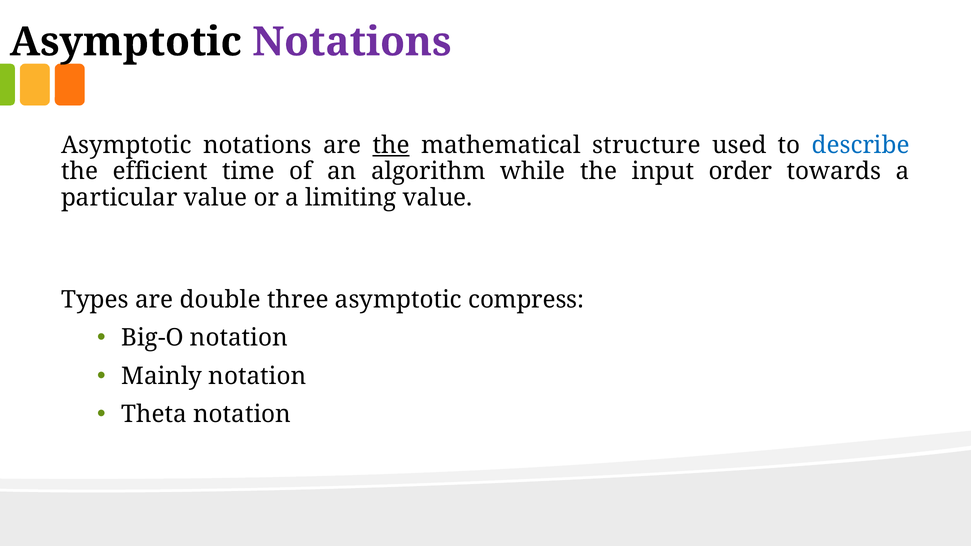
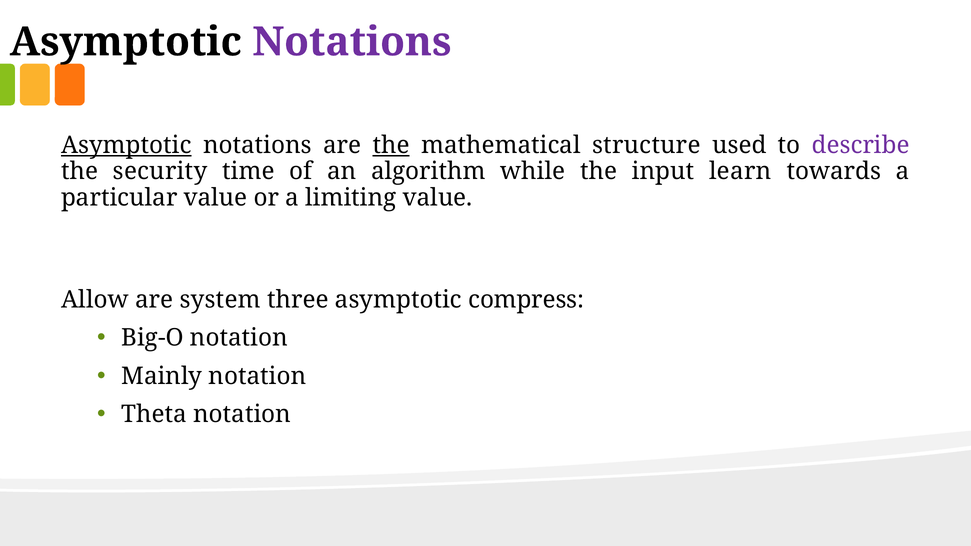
Asymptotic at (126, 145) underline: none -> present
describe colour: blue -> purple
efficient: efficient -> security
order: order -> learn
Types: Types -> Allow
double: double -> system
